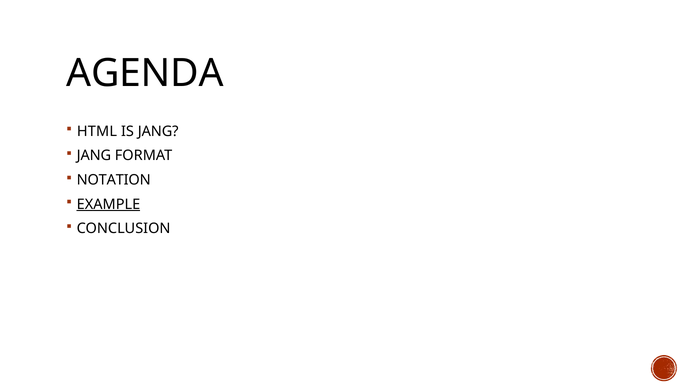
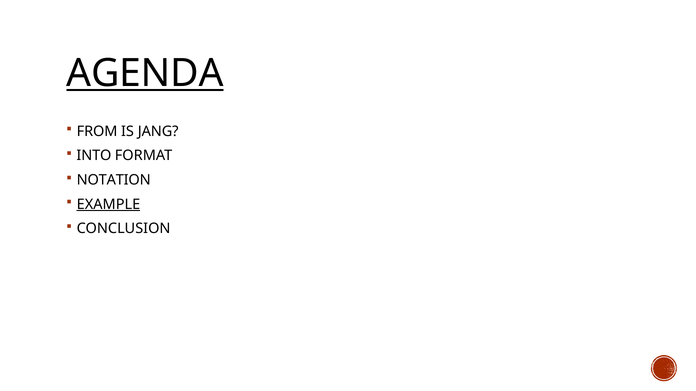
AGENDA underline: none -> present
HTML: HTML -> FROM
JANG at (94, 156): JANG -> INTO
